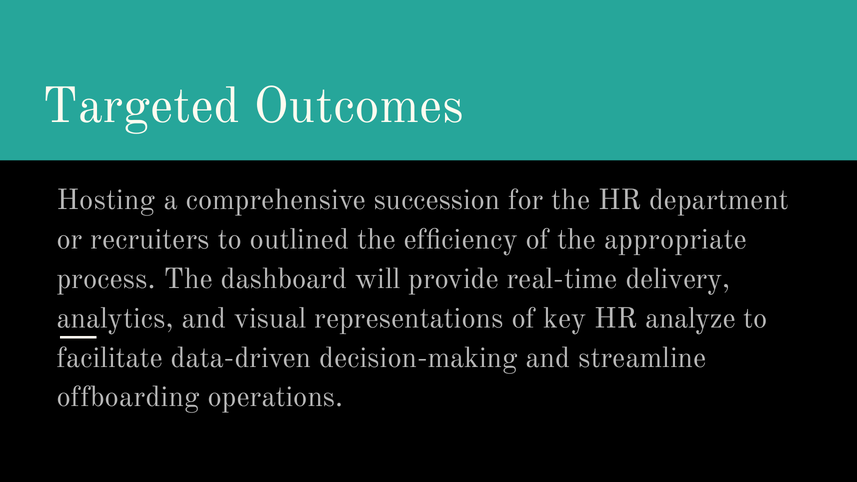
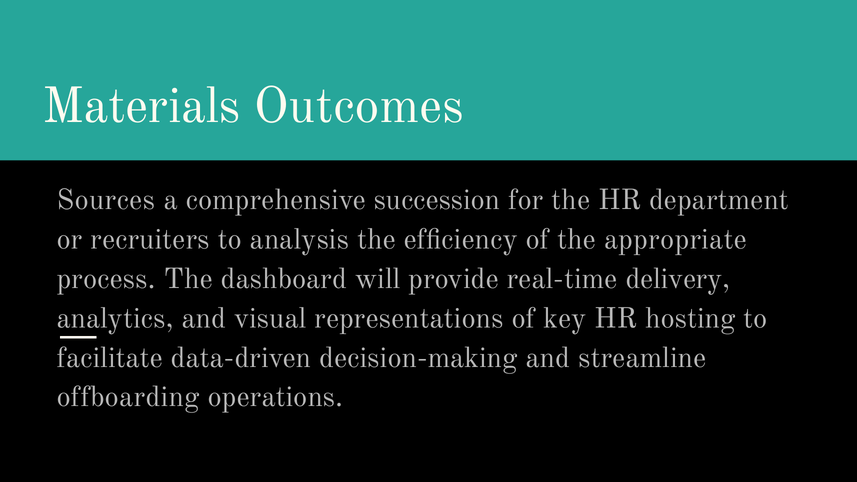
Targeted: Targeted -> Materials
Hosting: Hosting -> Sources
outlined: outlined -> analysis
analyze: analyze -> hosting
